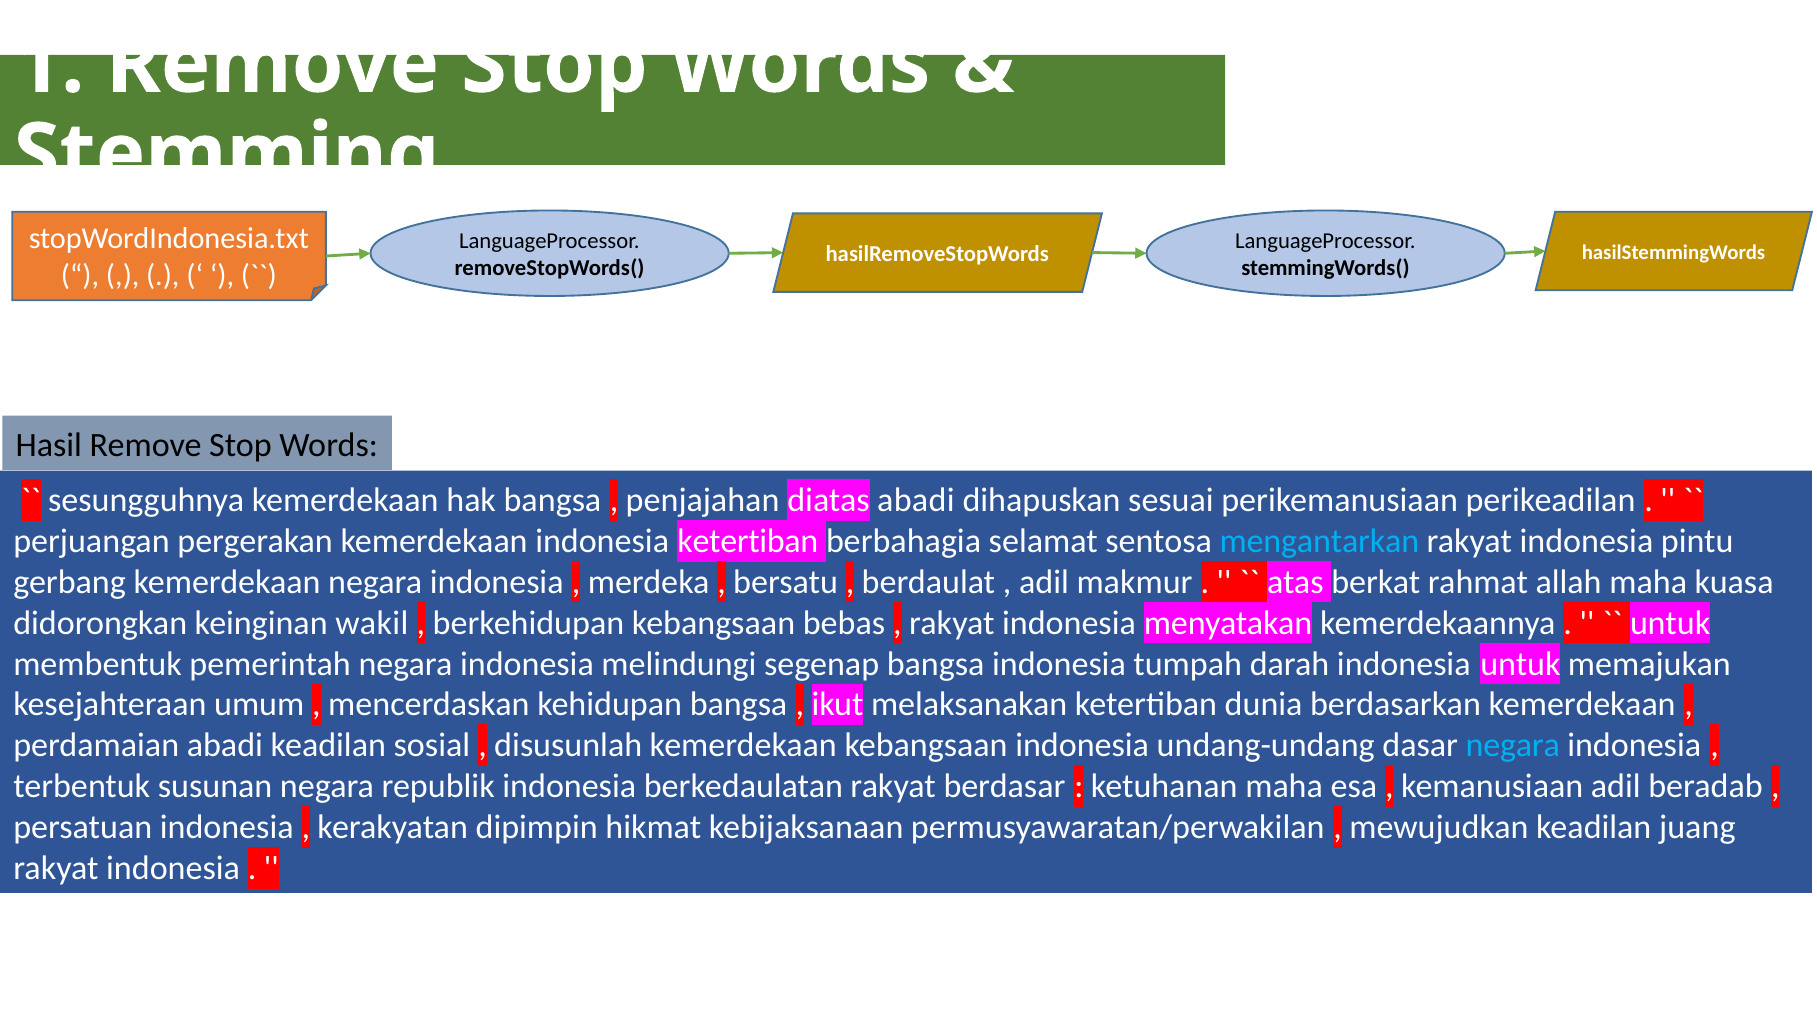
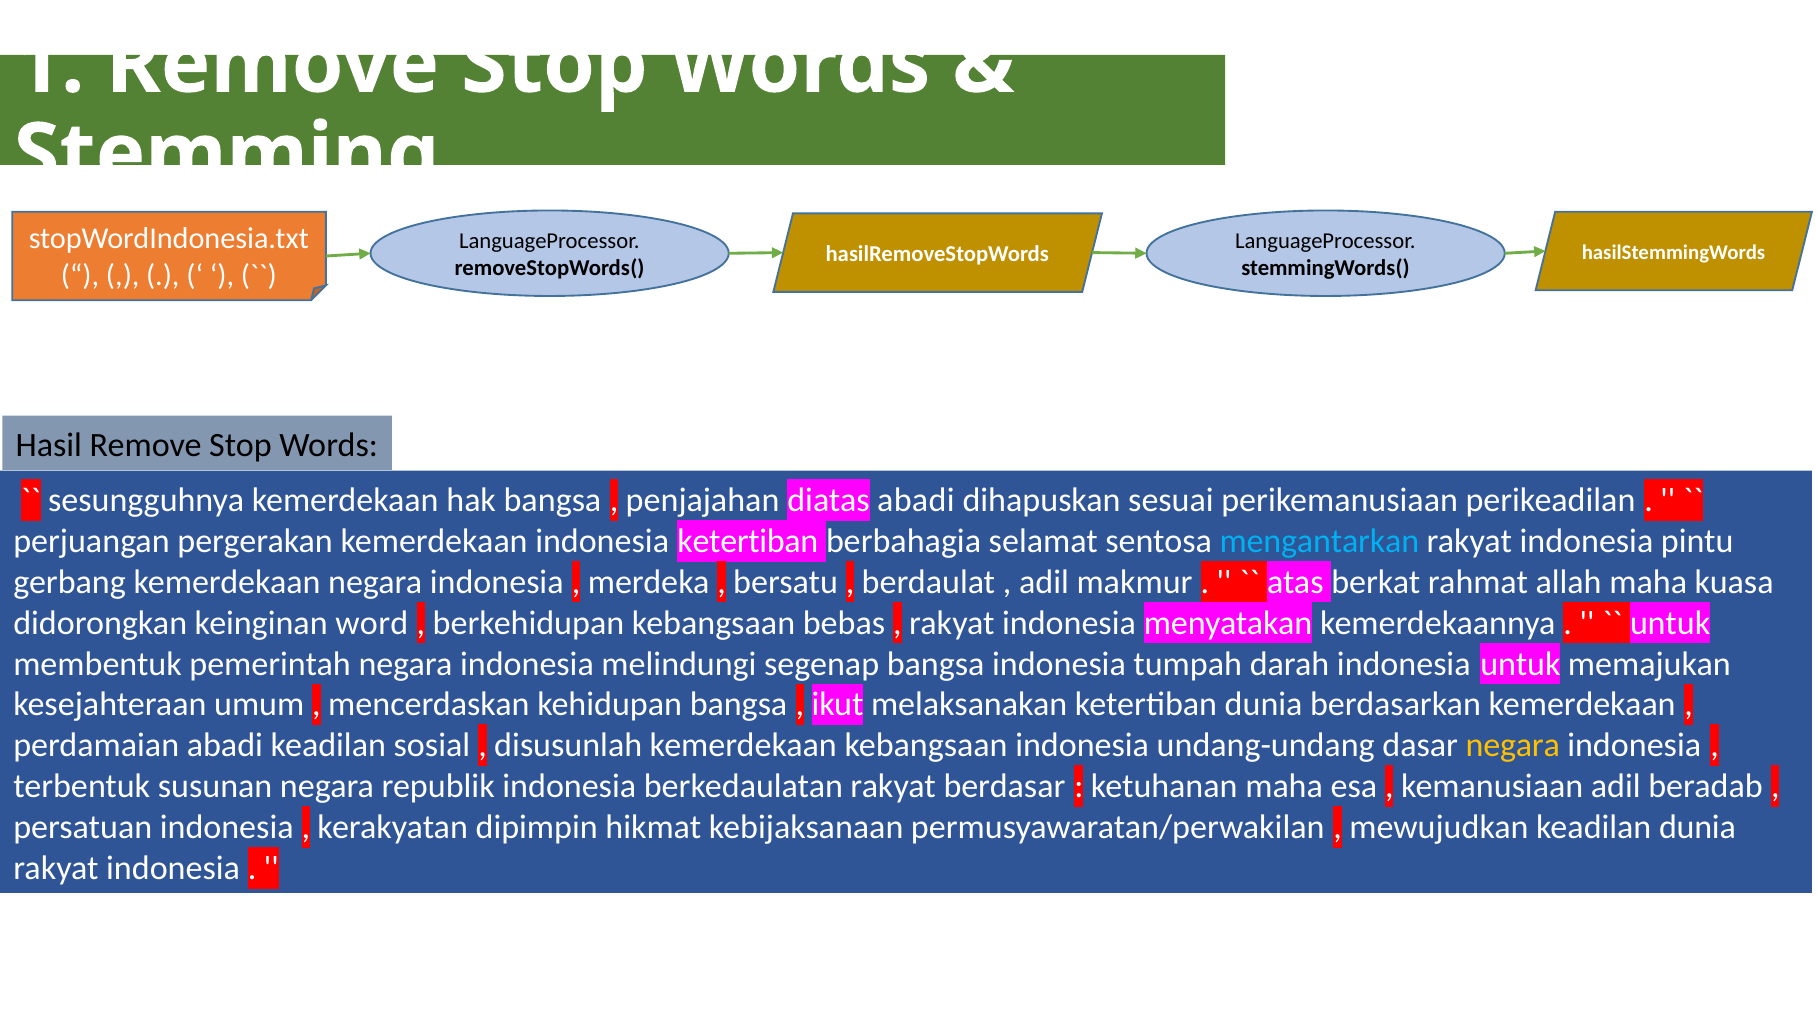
wakil: wakil -> word
negara at (1513, 746) colour: light blue -> yellow
keadilan juang: juang -> dunia
